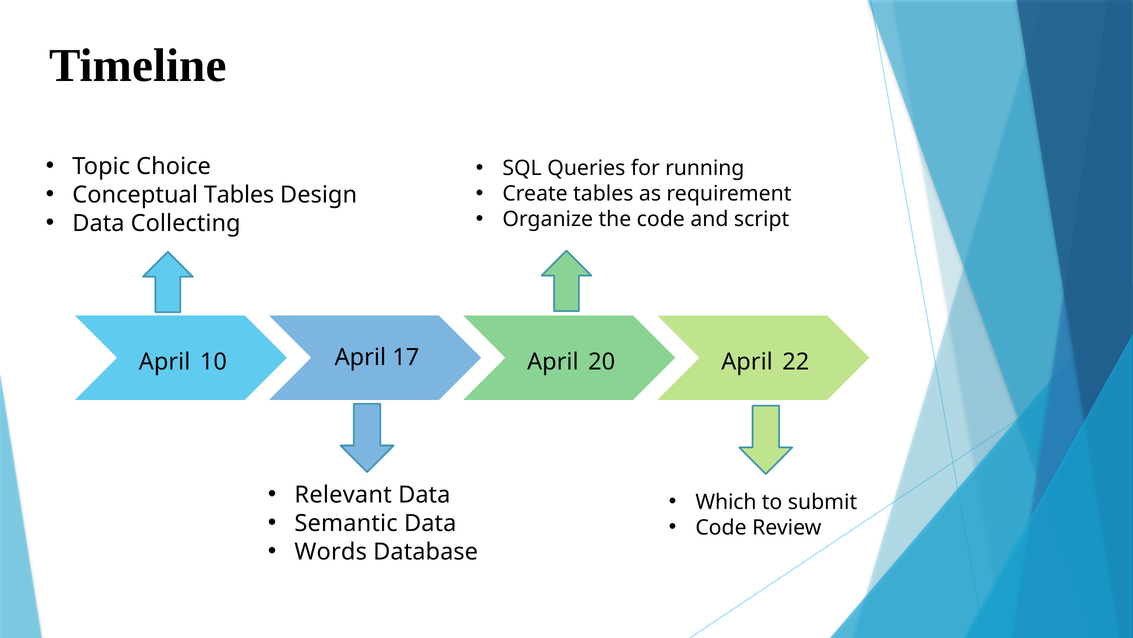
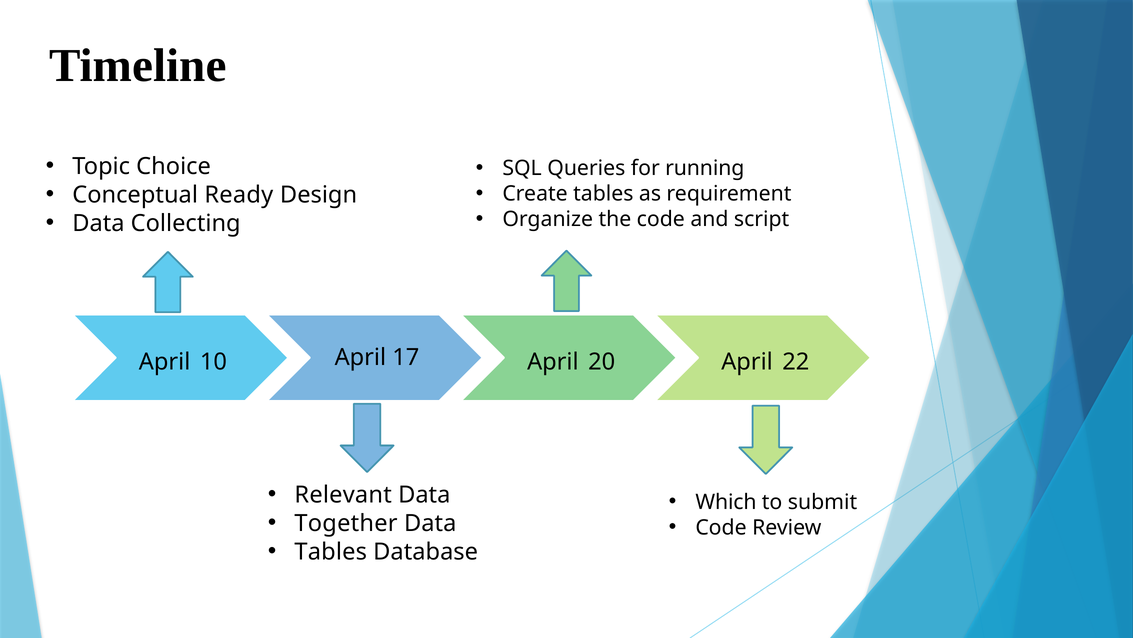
Conceptual Tables: Tables -> Ready
Semantic: Semantic -> Together
Words at (331, 551): Words -> Tables
